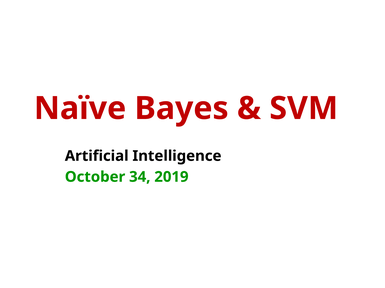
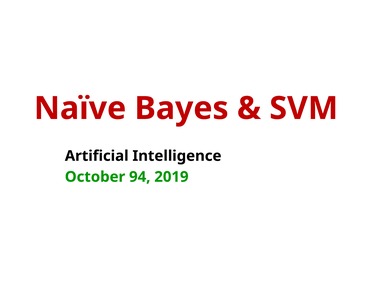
34: 34 -> 94
